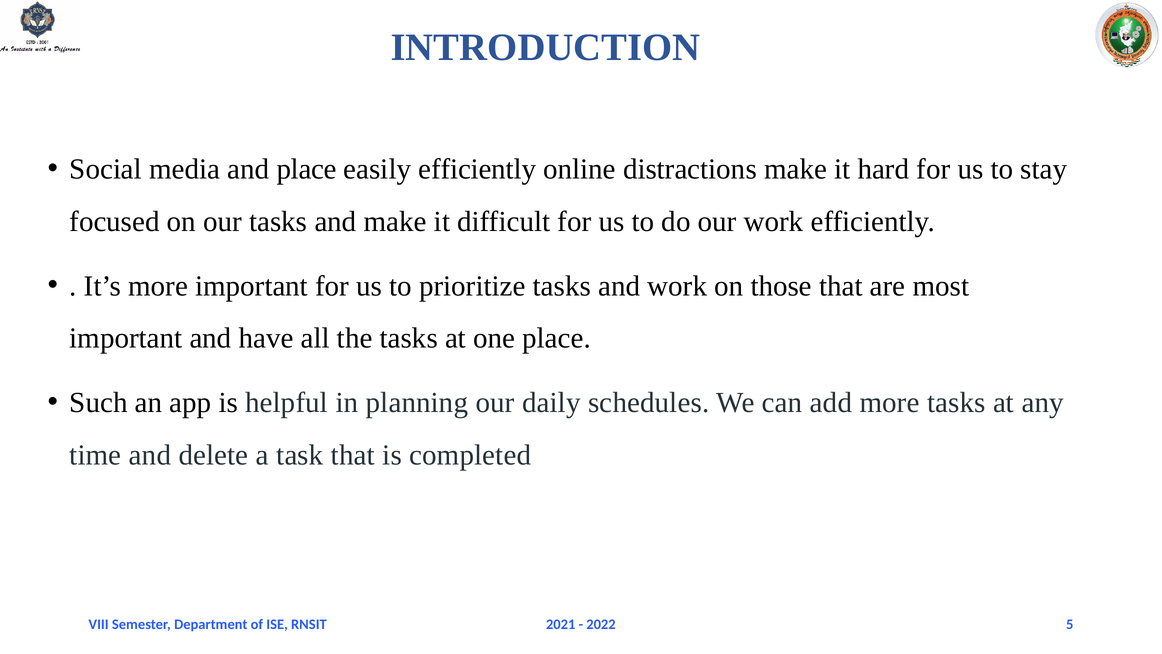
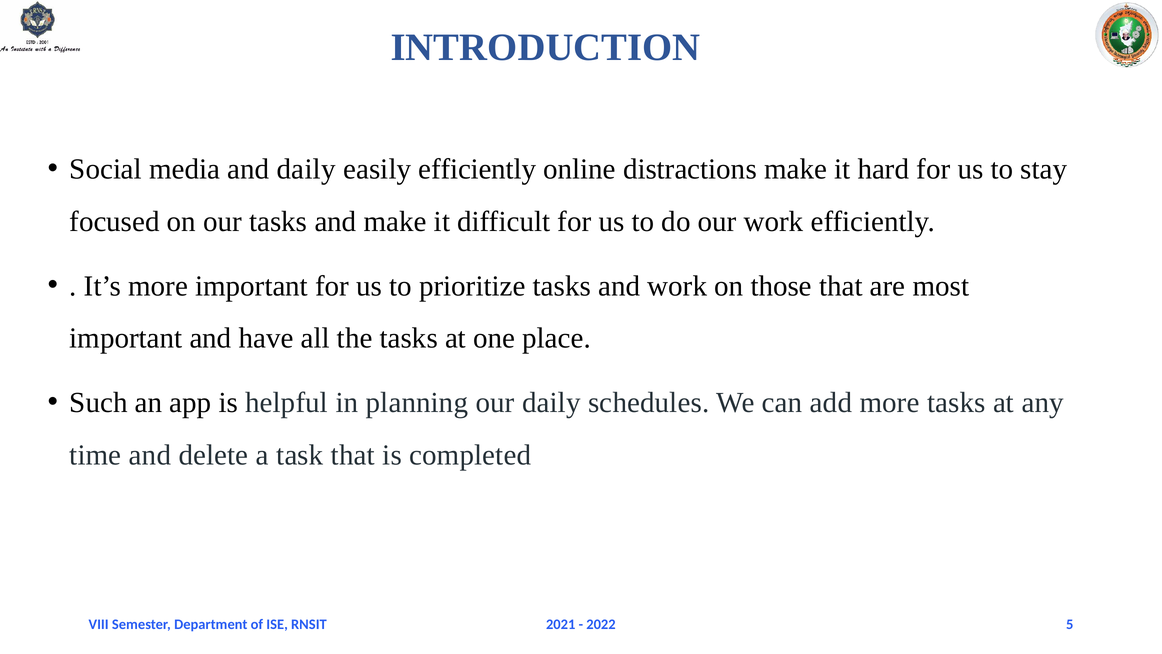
and place: place -> daily
